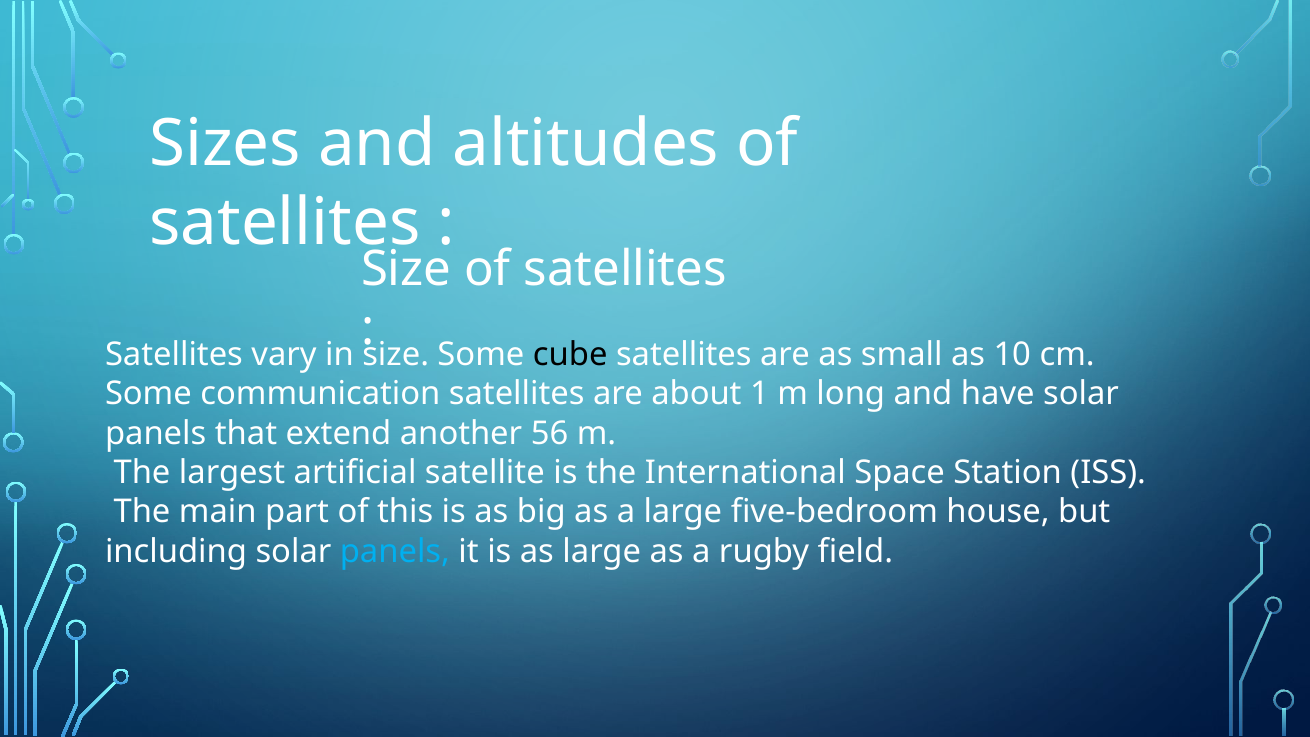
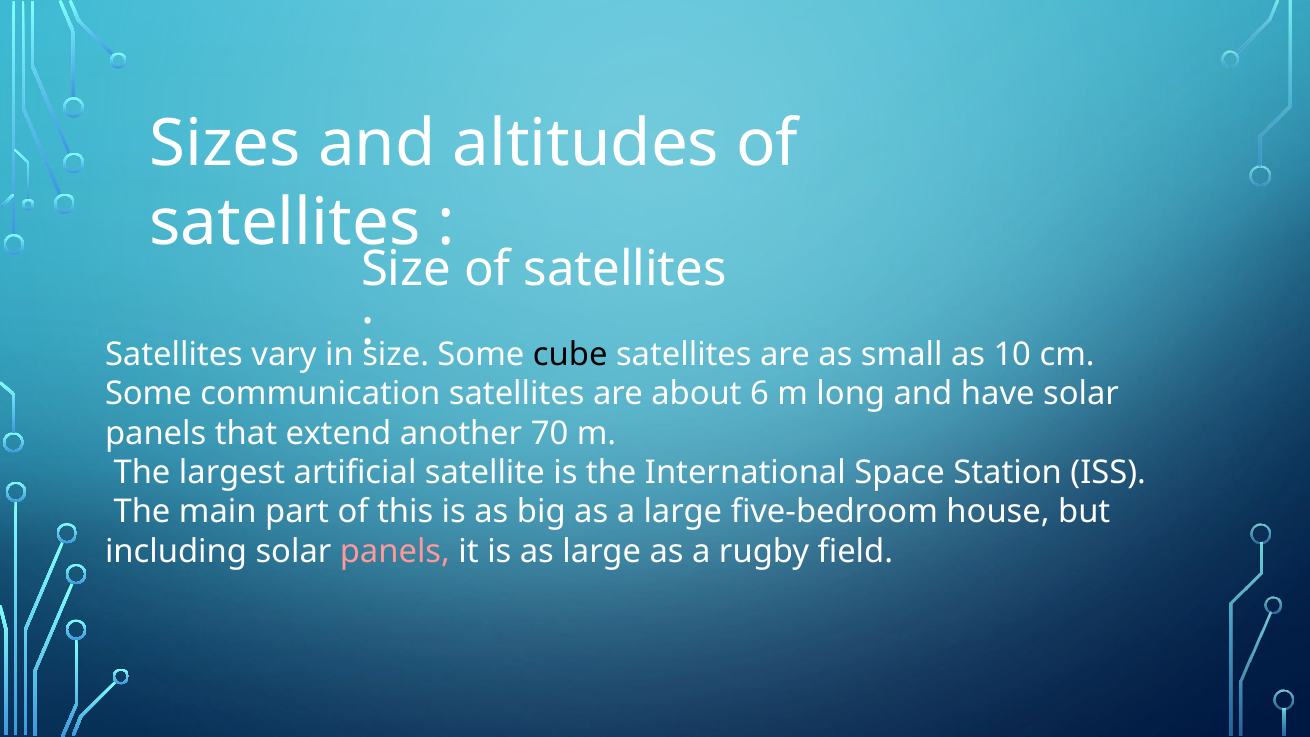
1: 1 -> 6
56: 56 -> 70
panels at (395, 551) colour: light blue -> pink
